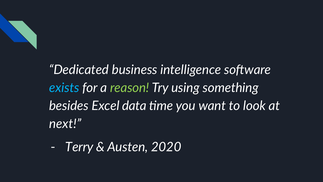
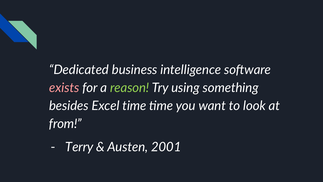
exists colour: light blue -> pink
Excel data: data -> time
next: next -> from
2020: 2020 -> 2001
